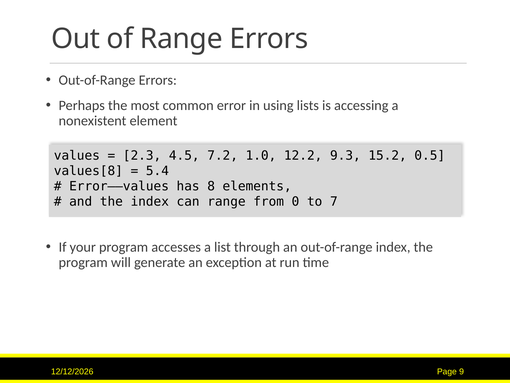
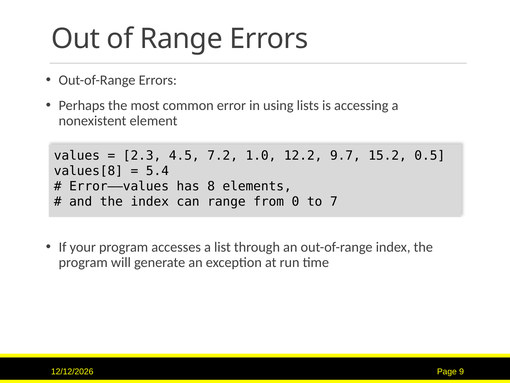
9.3: 9.3 -> 9.7
